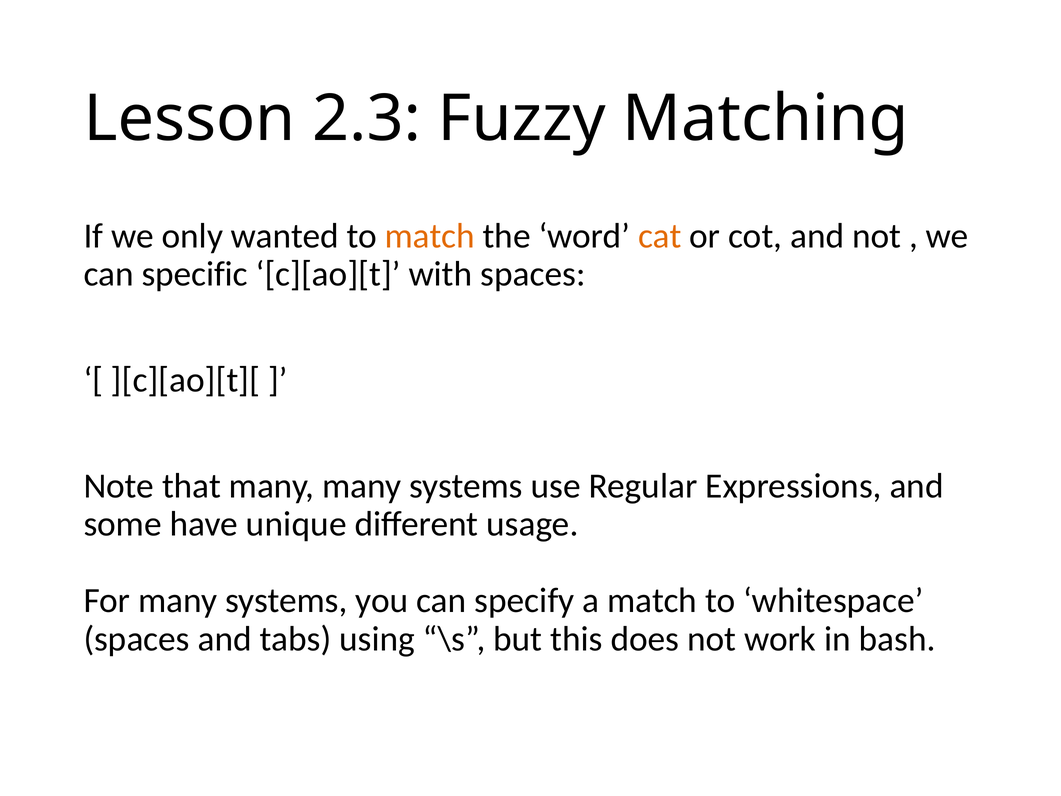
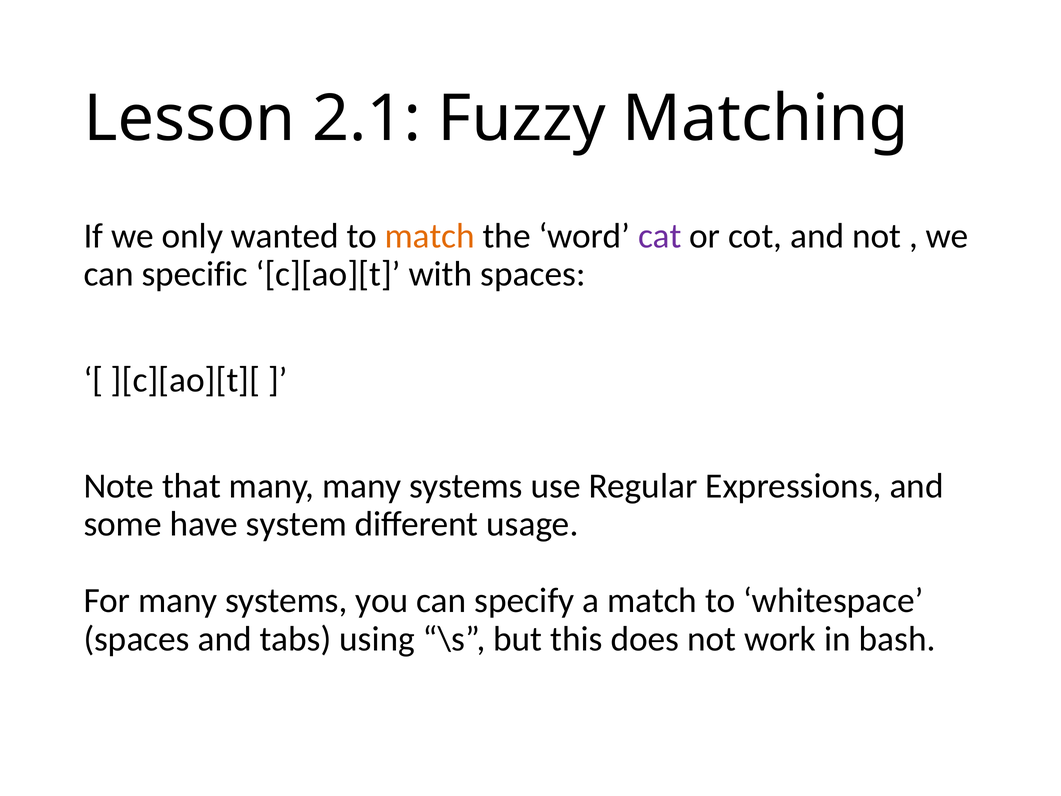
2.3: 2.3 -> 2.1
cat colour: orange -> purple
unique: unique -> system
